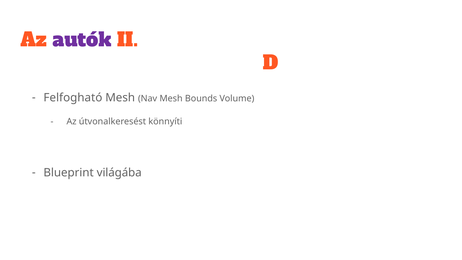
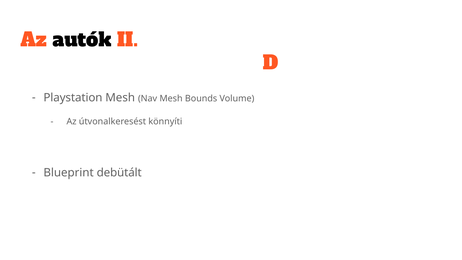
autók colour: purple -> black
Felfogható: Felfogható -> Playstation
világába: világába -> debütált
